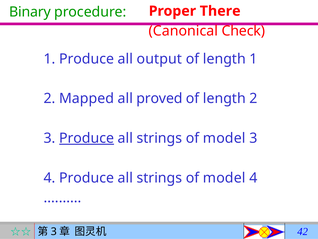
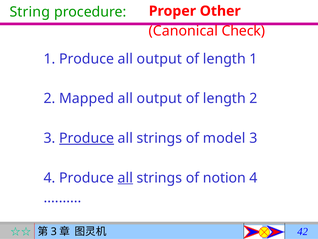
Binary: Binary -> String
There: There -> Other
proved at (159, 98): proved -> output
all at (125, 177) underline: none -> present
model at (224, 177): model -> notion
